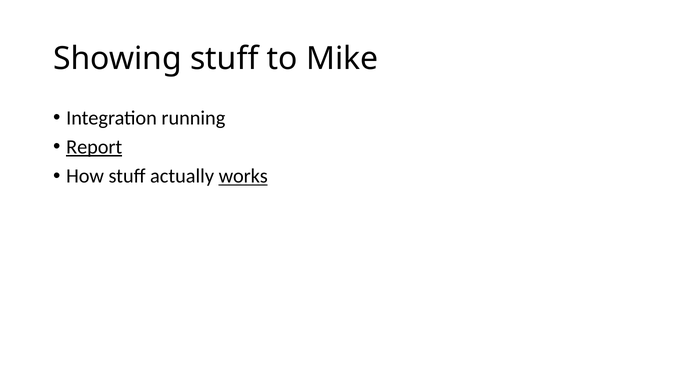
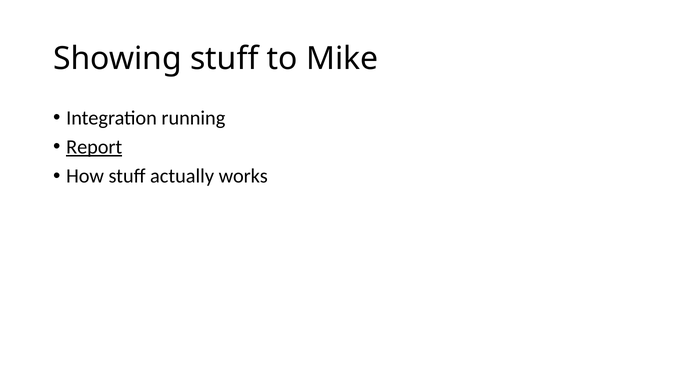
works underline: present -> none
